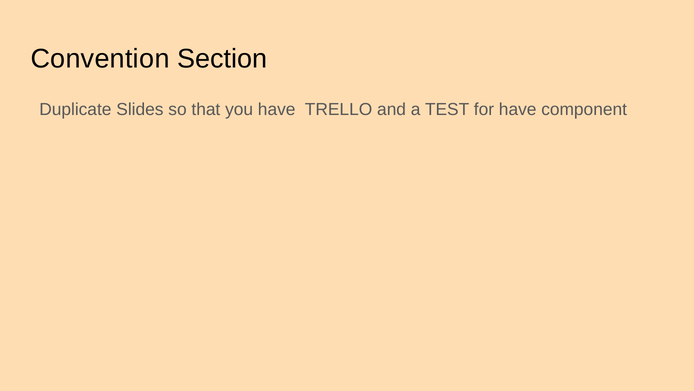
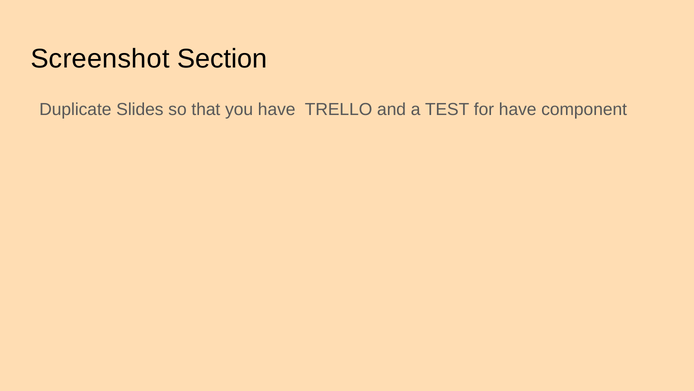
Convention: Convention -> Screenshot
